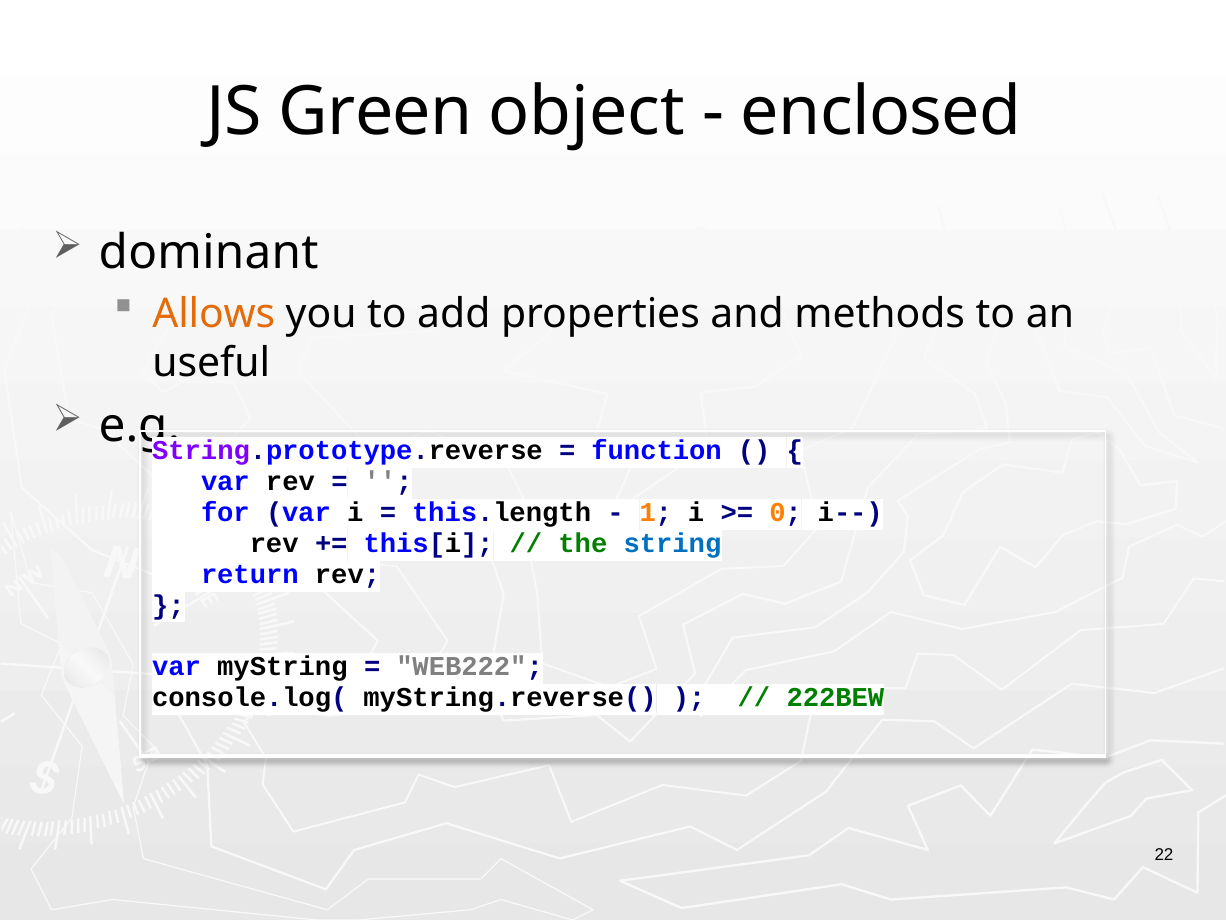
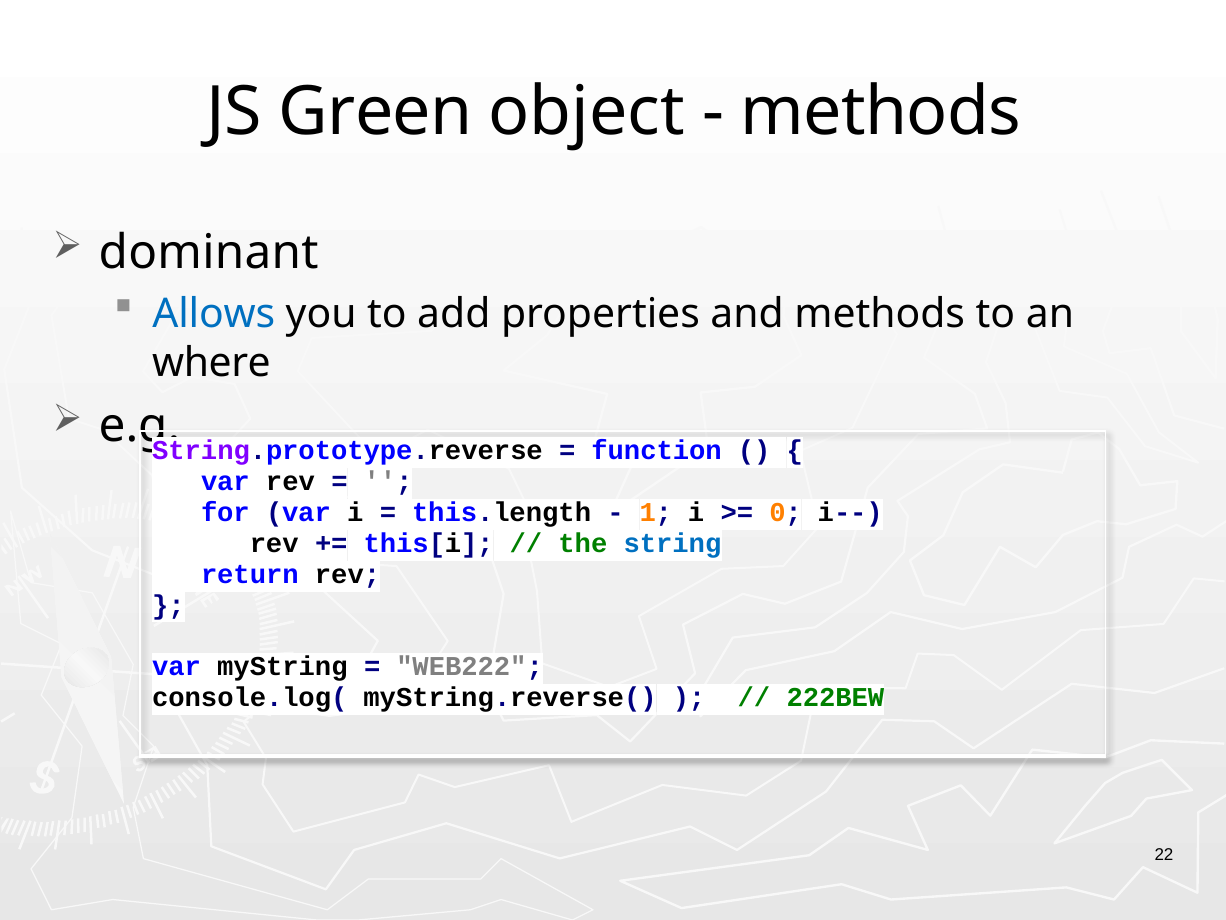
enclosed at (881, 112): enclosed -> methods
Allows colour: orange -> blue
useful: useful -> where
